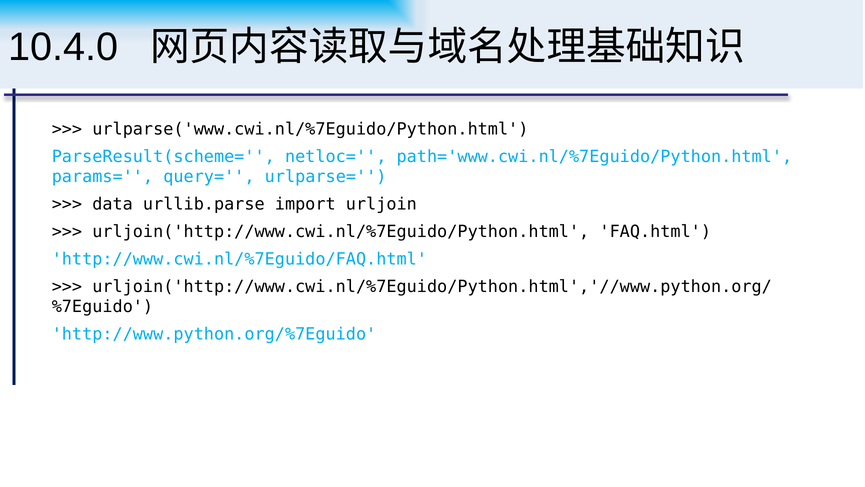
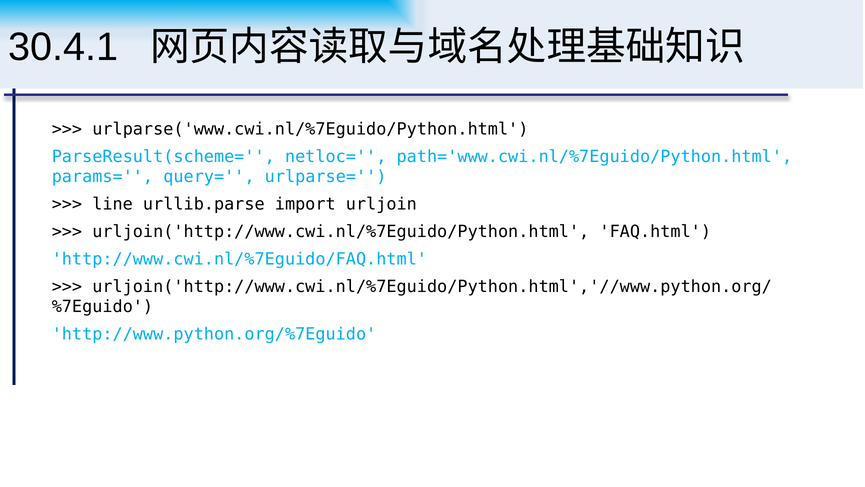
10.4.0: 10.4.0 -> 30.4.1
data: data -> line
